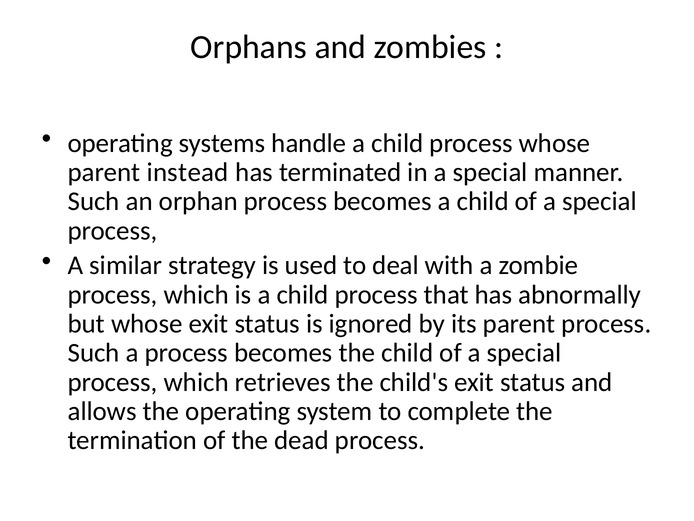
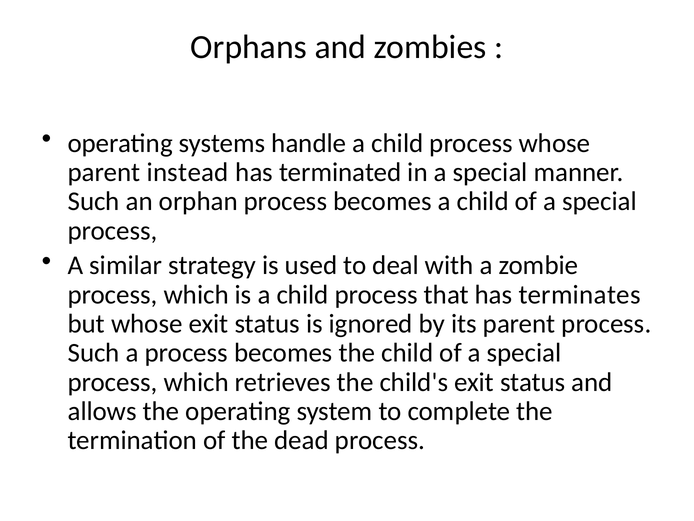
abnormally: abnormally -> terminates
